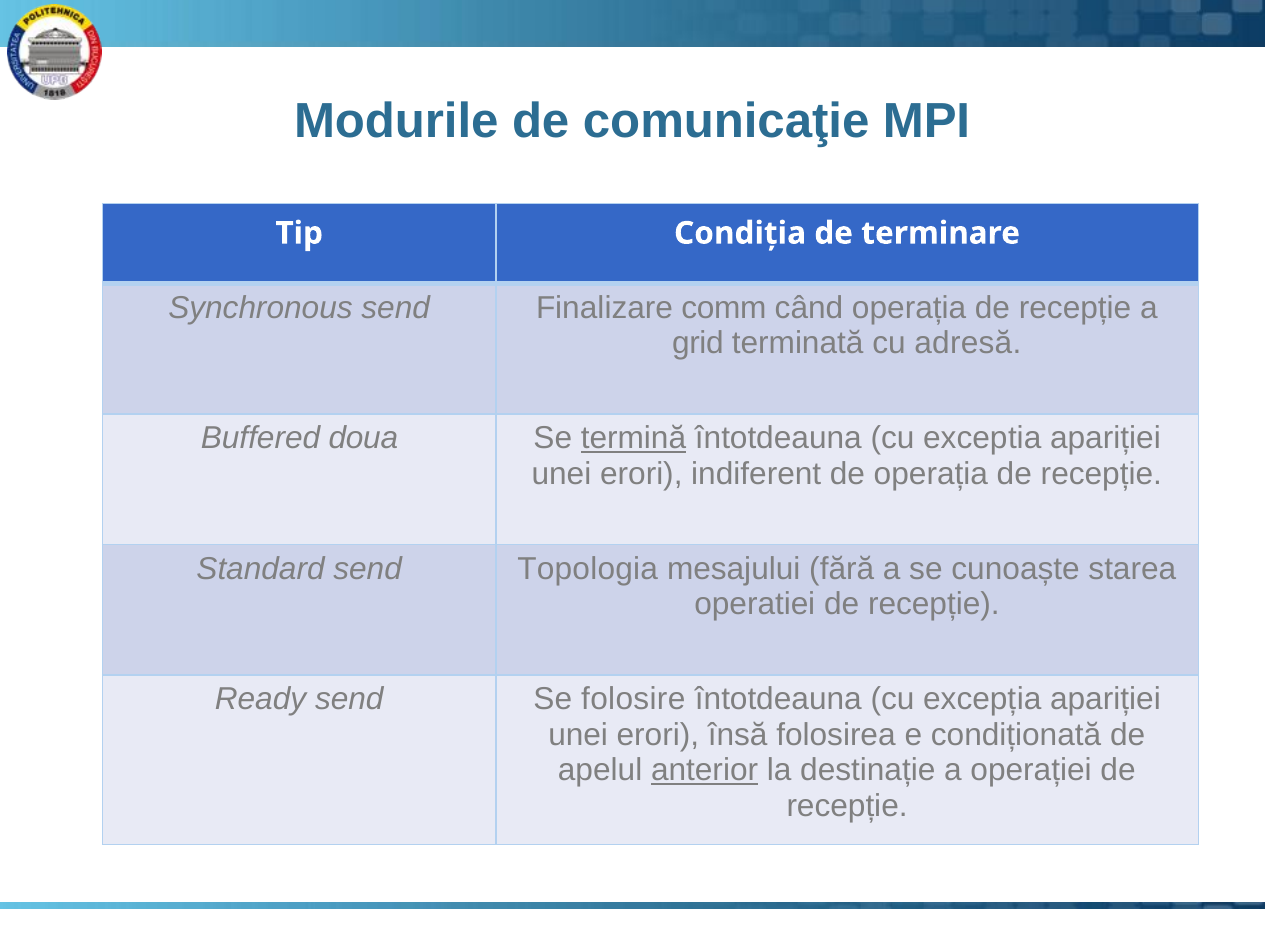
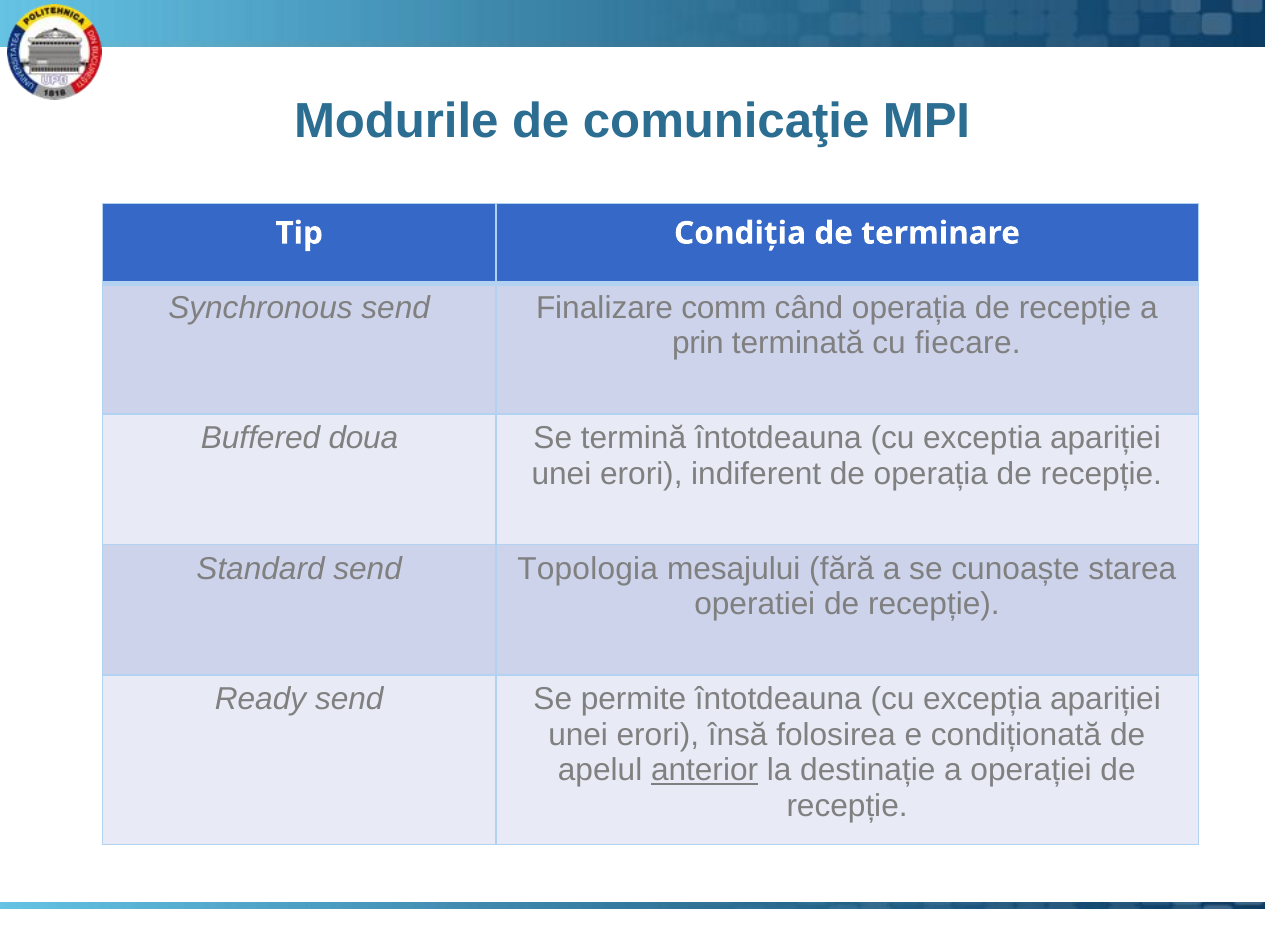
grid: grid -> prin
adresă: adresă -> fiecare
termină underline: present -> none
folosire: folosire -> permite
